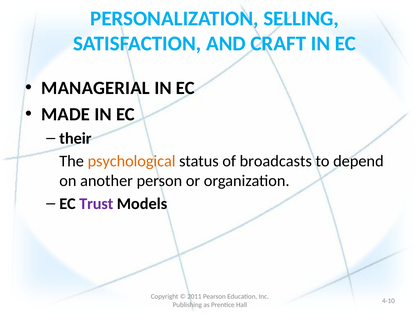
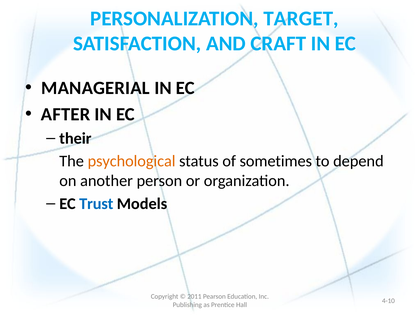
SELLING: SELLING -> TARGET
MADE: MADE -> AFTER
broadcasts: broadcasts -> sometimes
Trust colour: purple -> blue
